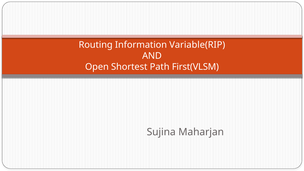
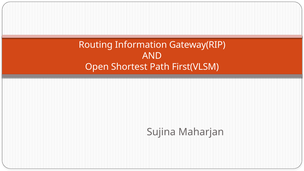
Variable(RIP: Variable(RIP -> Gateway(RIP
